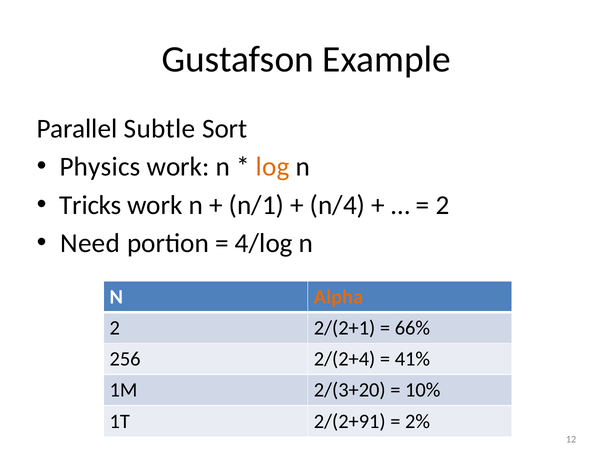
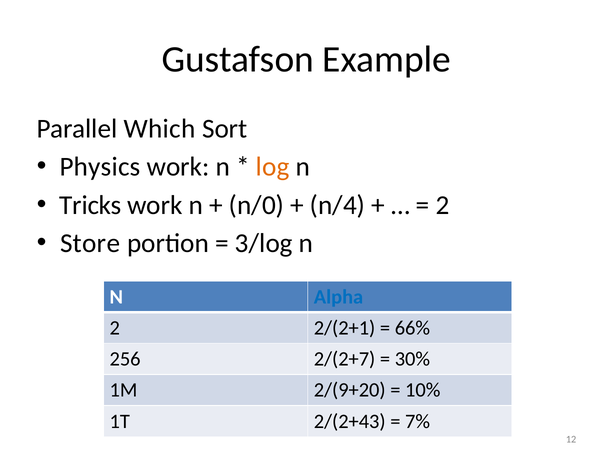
Subtle: Subtle -> Which
n/1: n/1 -> n/0
Need: Need -> Store
4/log: 4/log -> 3/log
Alpha colour: orange -> blue
2/(2+4: 2/(2+4 -> 2/(2+7
41%: 41% -> 30%
2/(3+20: 2/(3+20 -> 2/(9+20
2/(2+91: 2/(2+91 -> 2/(2+43
2%: 2% -> 7%
